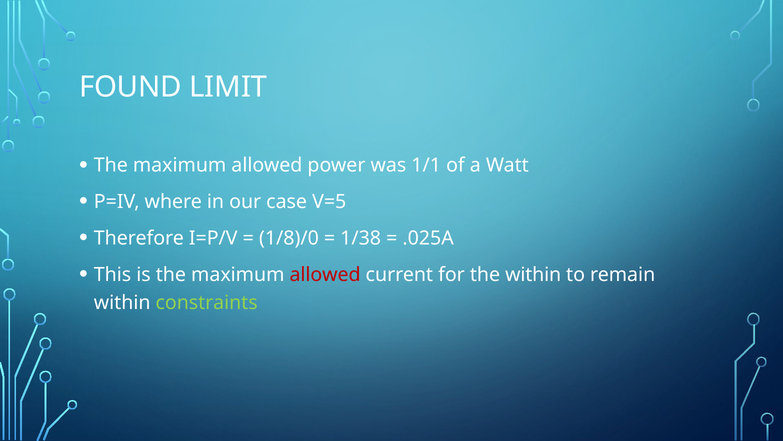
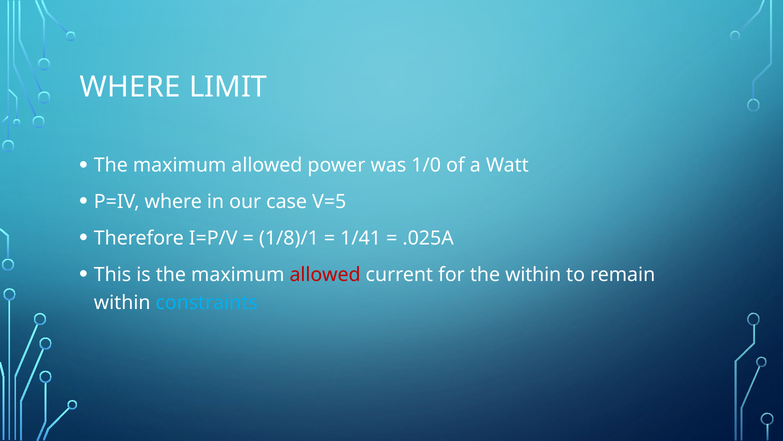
FOUND at (130, 87): FOUND -> WHERE
1/1: 1/1 -> 1/0
1/8)/0: 1/8)/0 -> 1/8)/1
1/38: 1/38 -> 1/41
constraints colour: light green -> light blue
